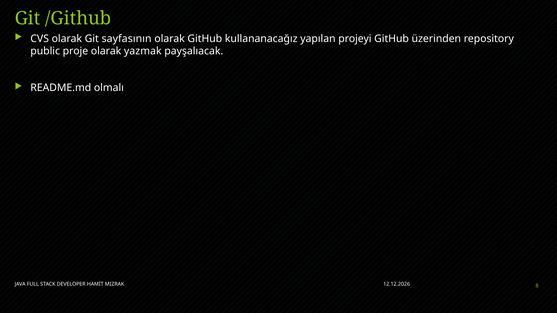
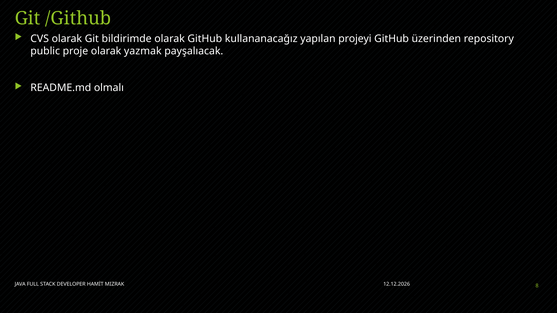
sayfasının: sayfasının -> bildirimde
